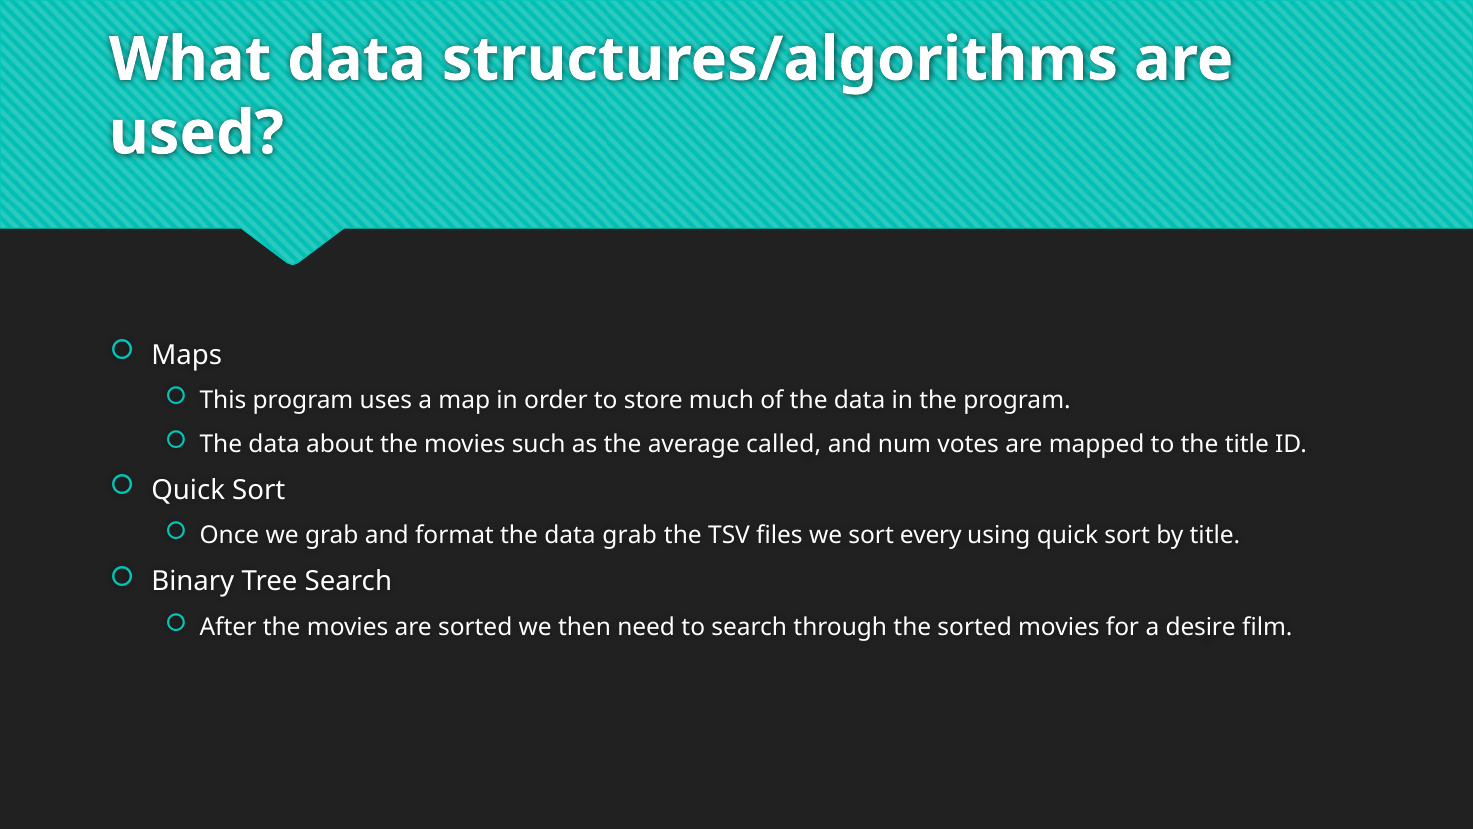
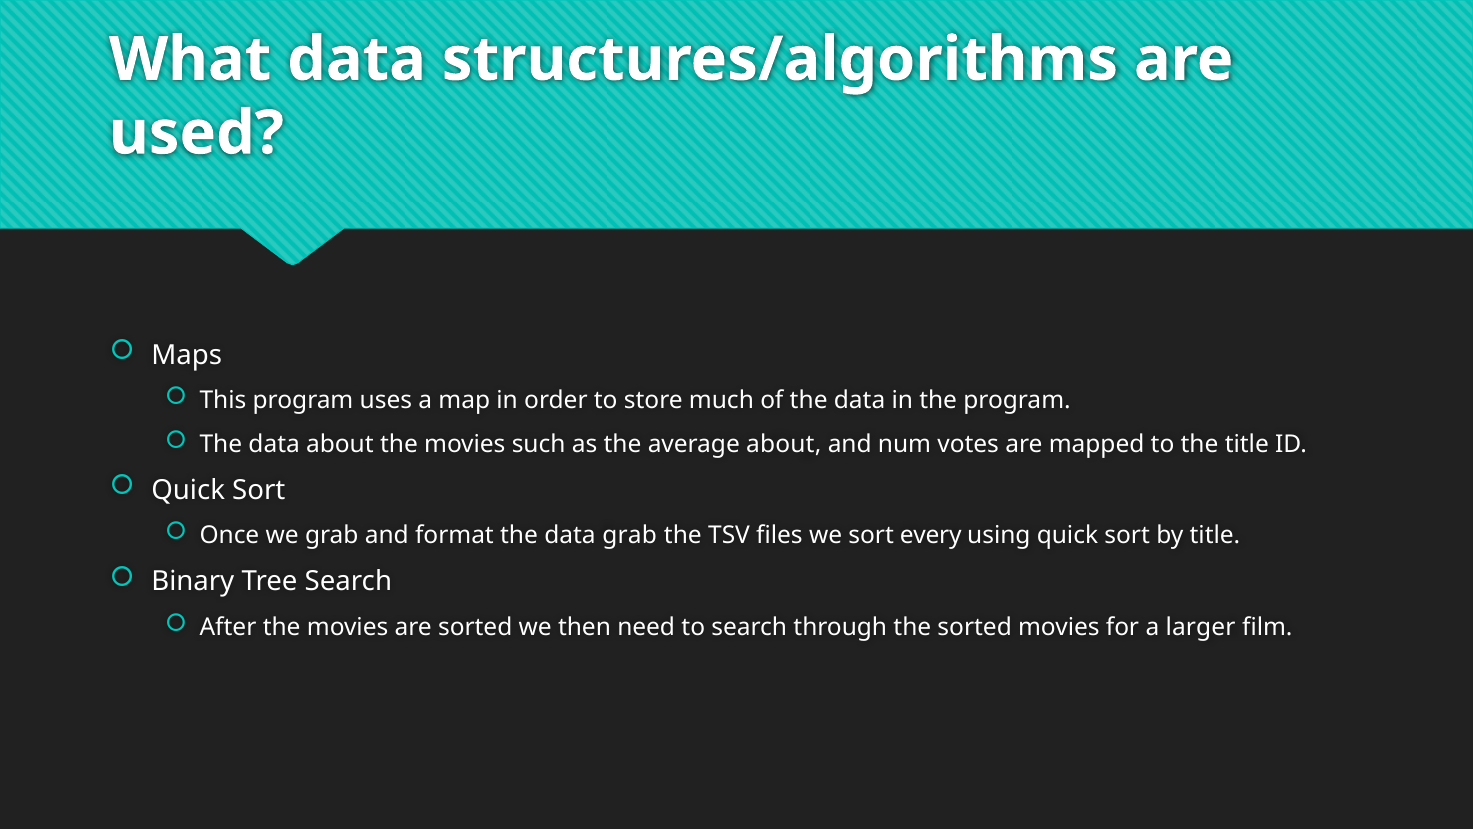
average called: called -> about
desire: desire -> larger
